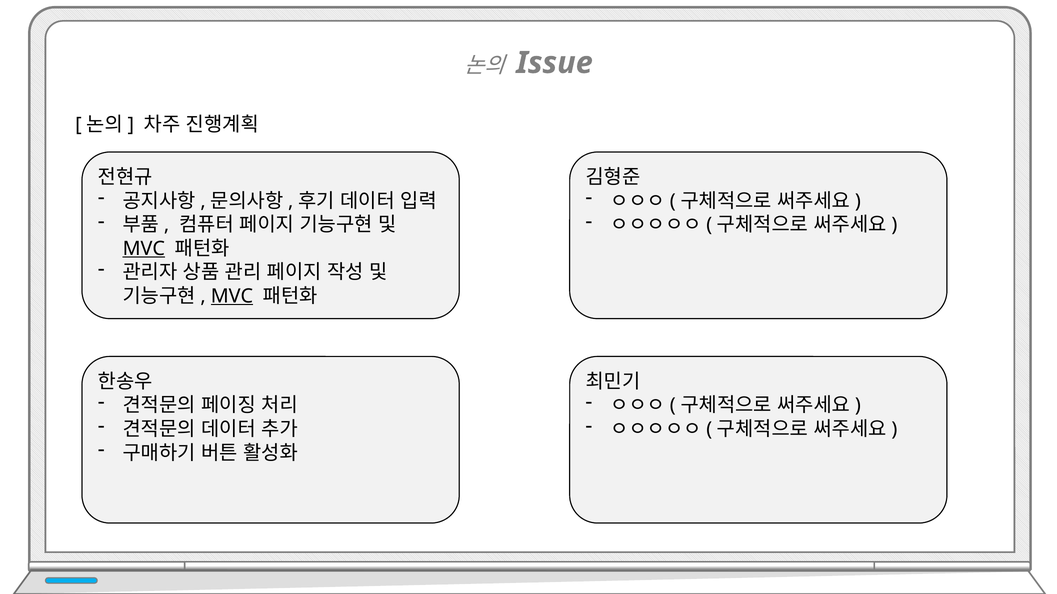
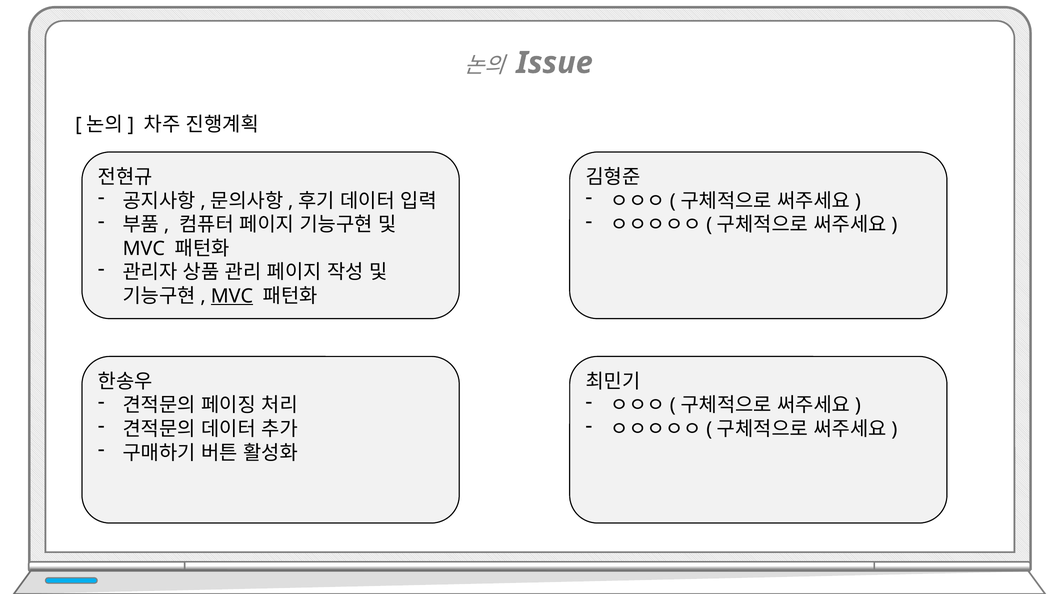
MVC at (144, 249) underline: present -> none
